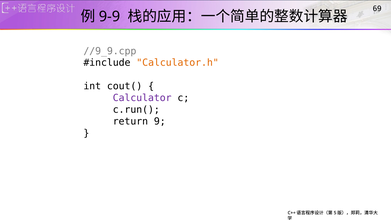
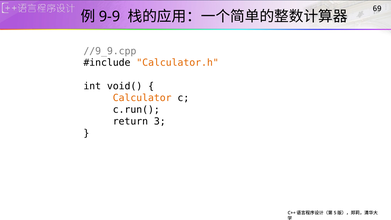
cout(: cout( -> void(
Calculator colour: purple -> orange
9: 9 -> 3
